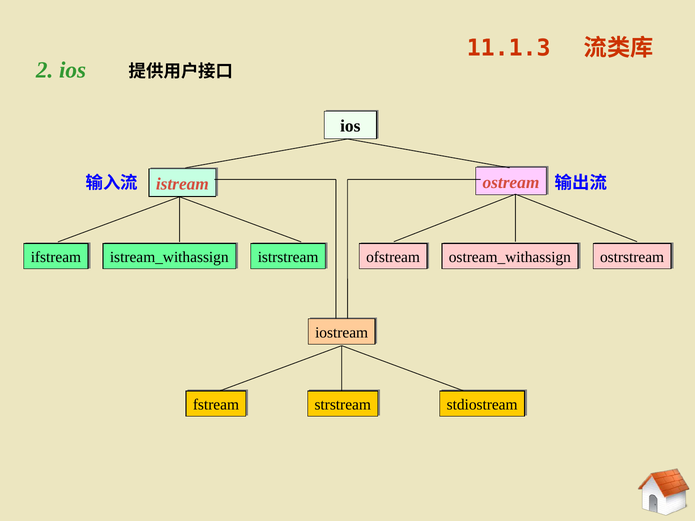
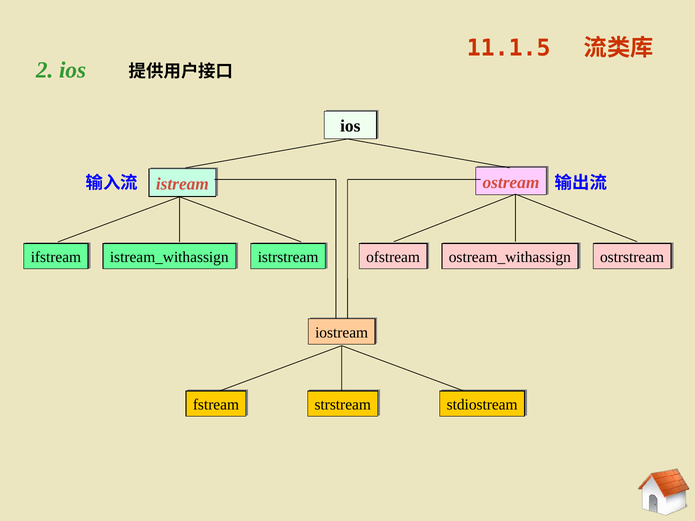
11.1.3: 11.1.3 -> 11.1.5
